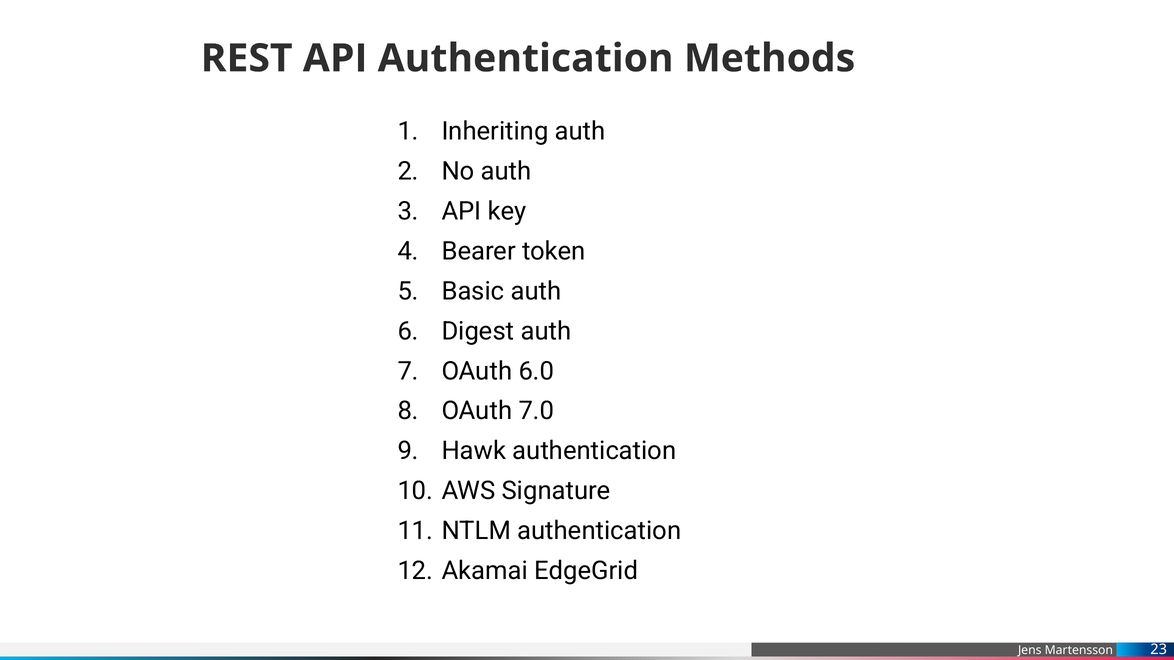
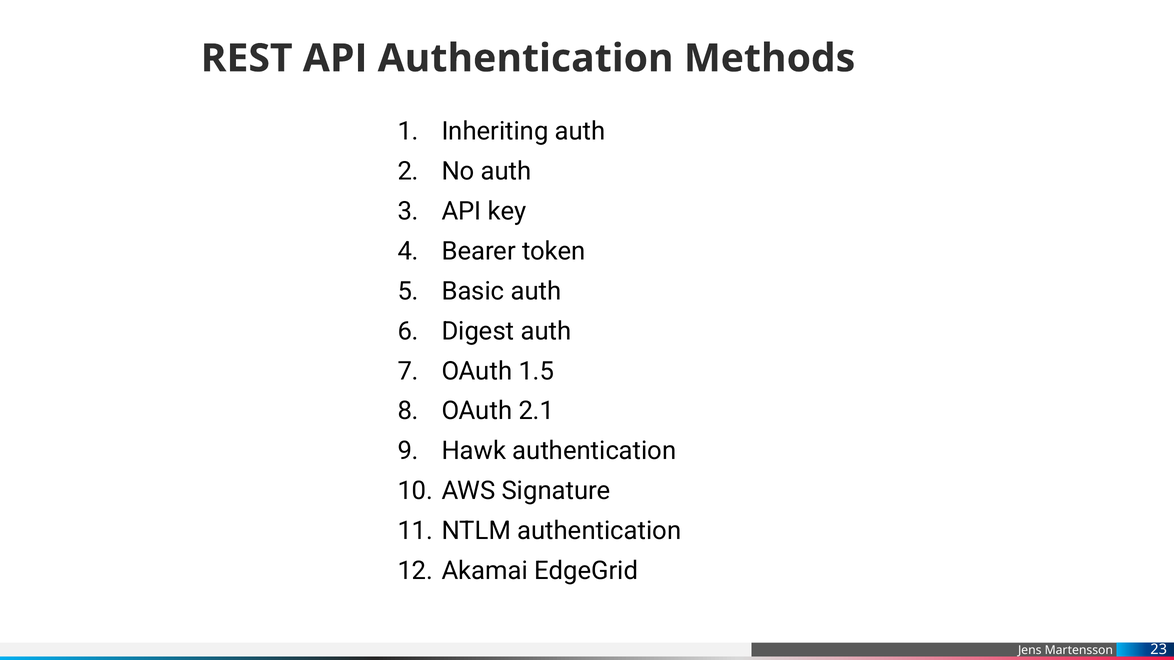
6.0: 6.0 -> 1.5
7.0: 7.0 -> 2.1
